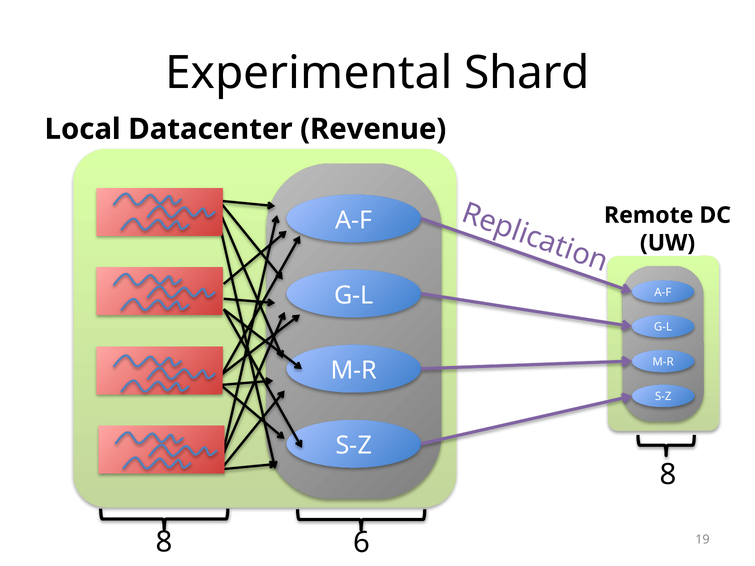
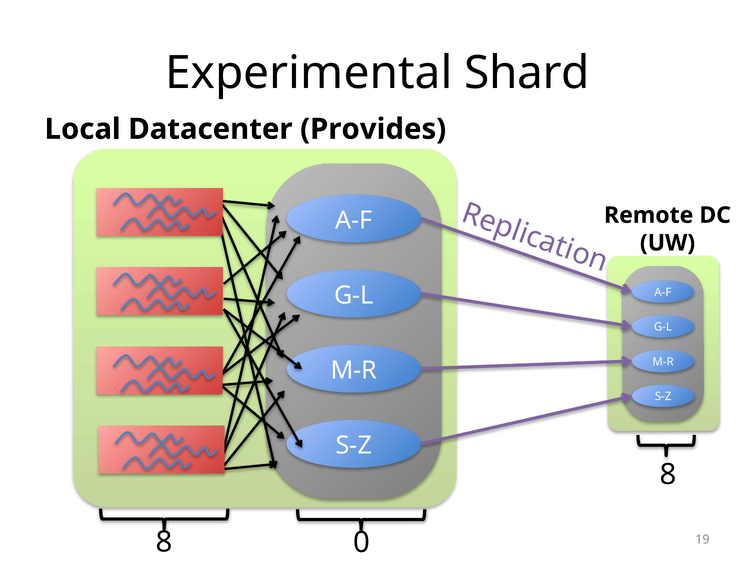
Revenue: Revenue -> Provides
6: 6 -> 0
